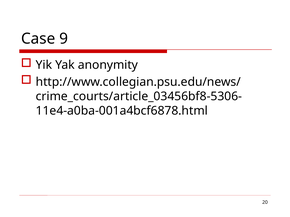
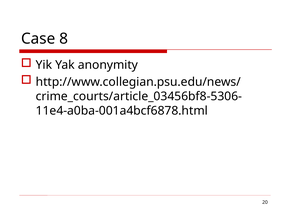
9: 9 -> 8
